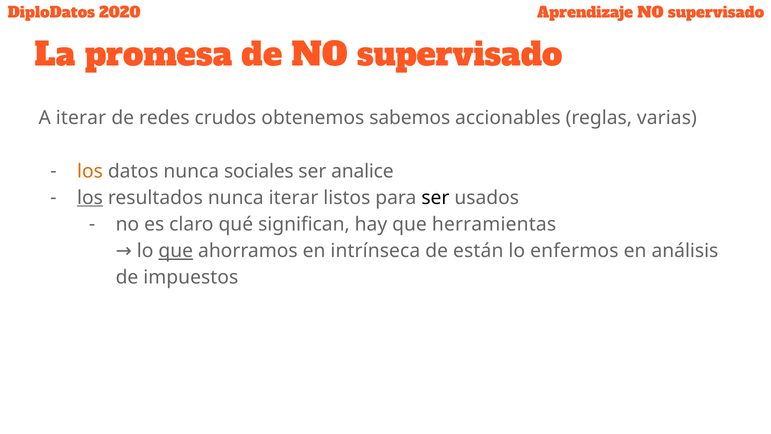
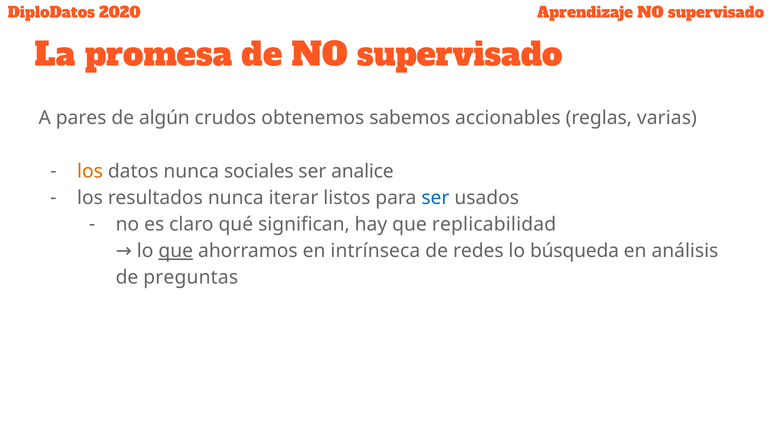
A iterar: iterar -> pares
redes: redes -> algún
los at (90, 198) underline: present -> none
ser at (435, 198) colour: black -> blue
herramientas: herramientas -> replicabilidad
están: están -> redes
enfermos: enfermos -> búsqueda
impuestos: impuestos -> preguntas
